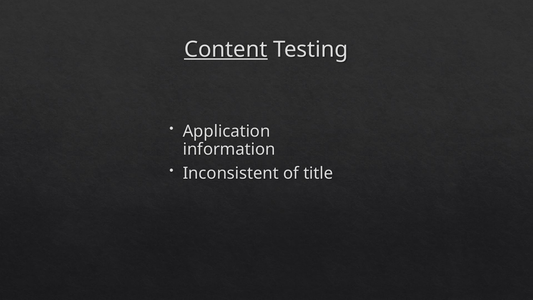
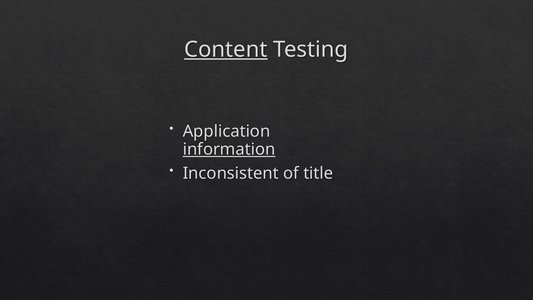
information underline: none -> present
